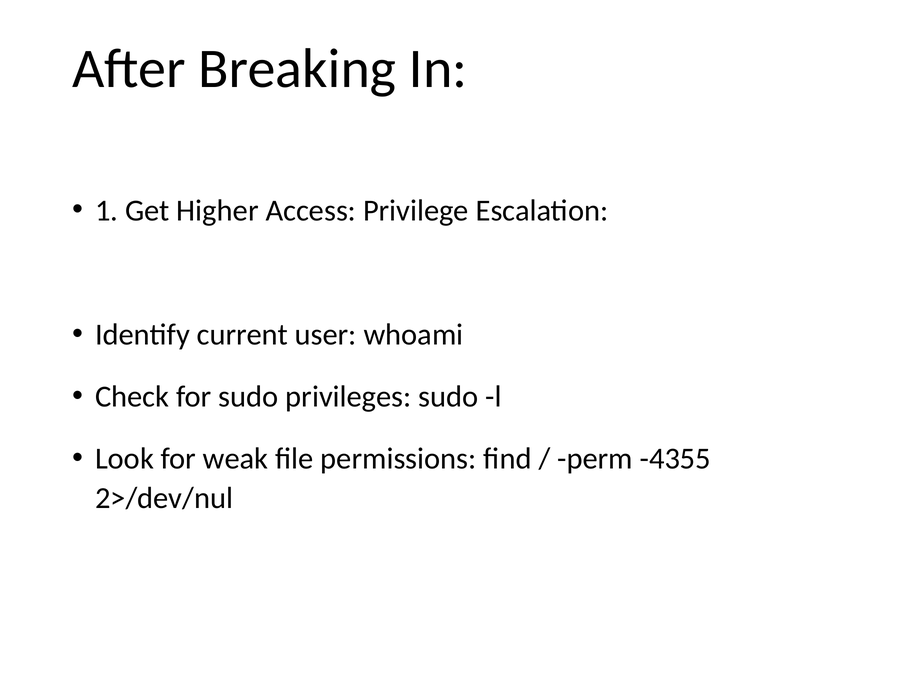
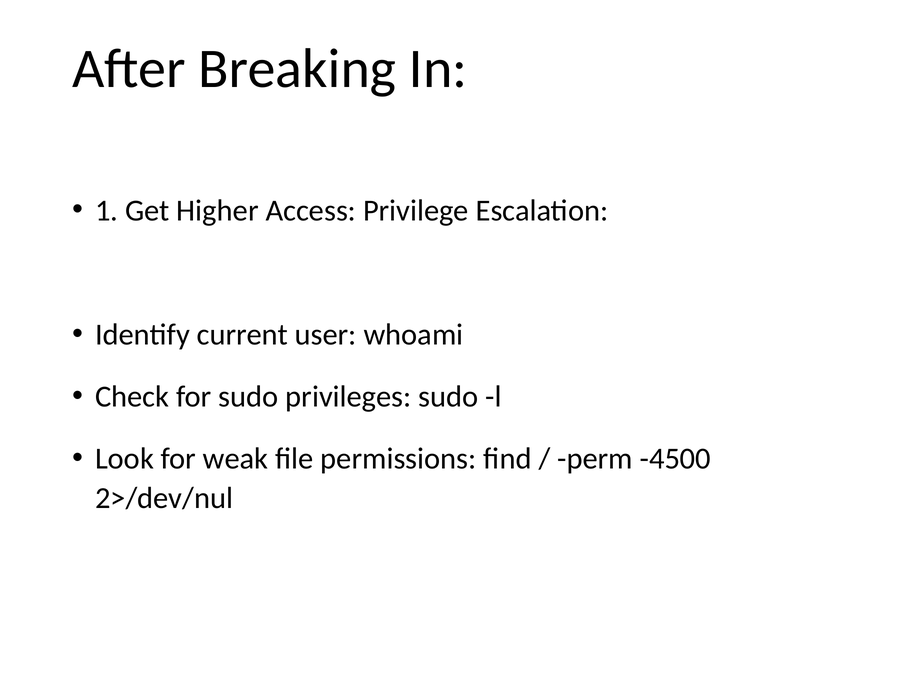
-4355: -4355 -> -4500
